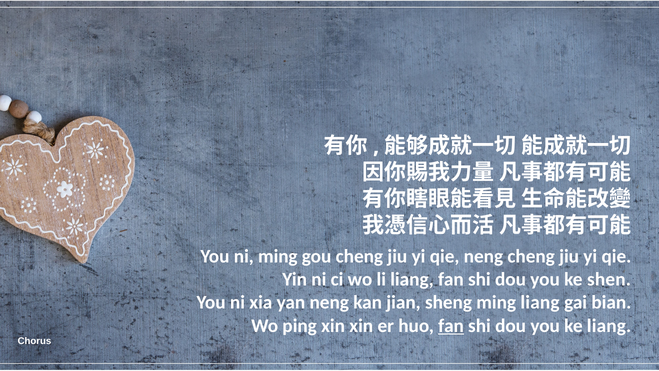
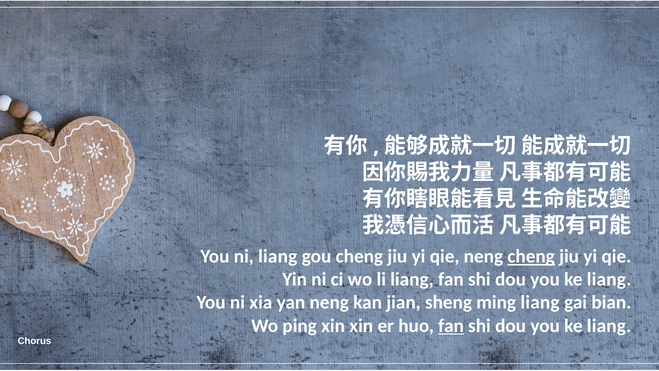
ni ming: ming -> liang
cheng at (531, 256) underline: none -> present
shen at (609, 279): shen -> liang
